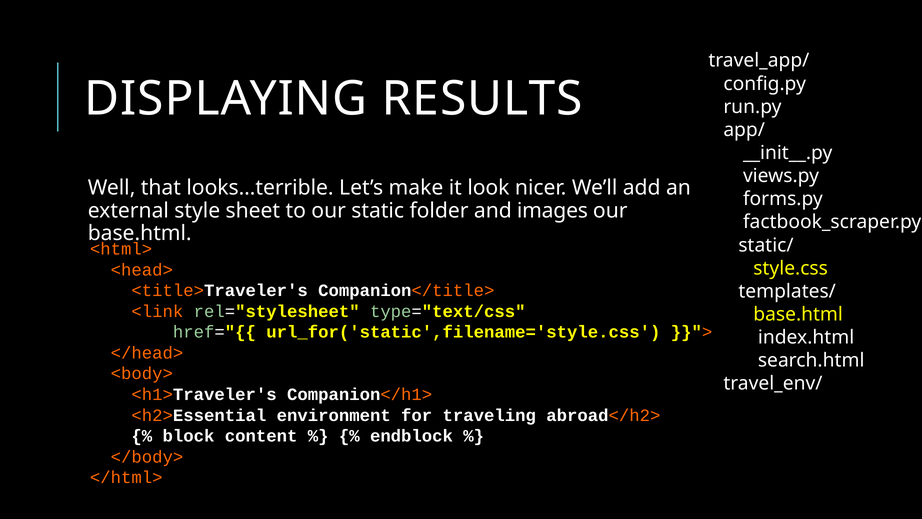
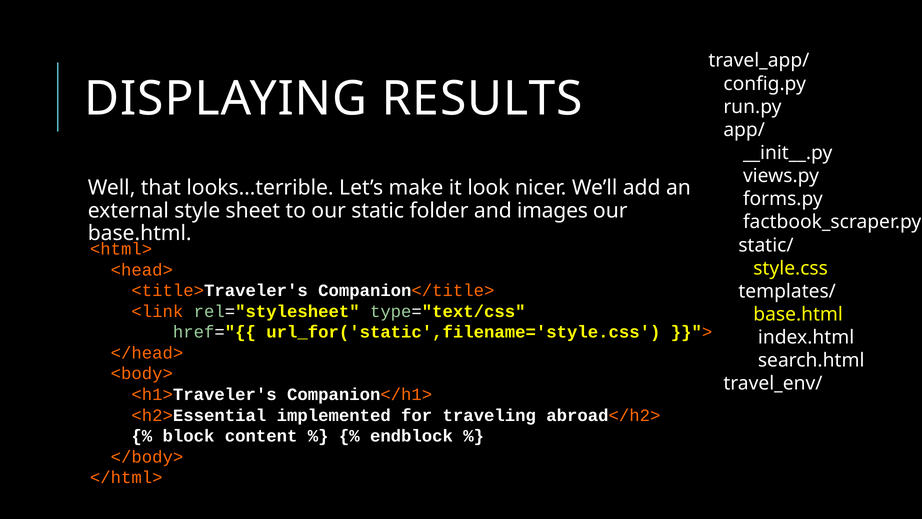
environment: environment -> implemented
